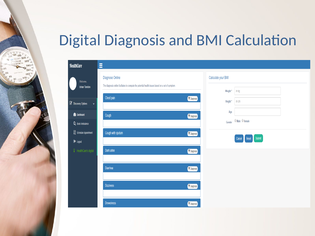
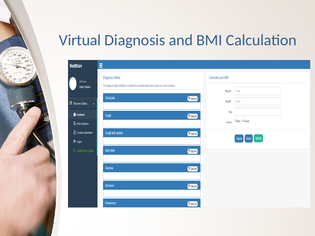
Digital: Digital -> Virtual
